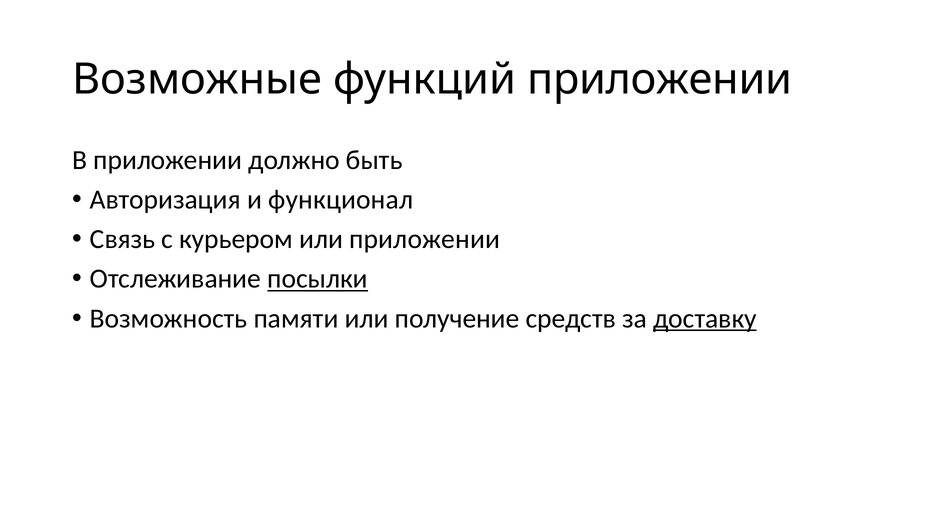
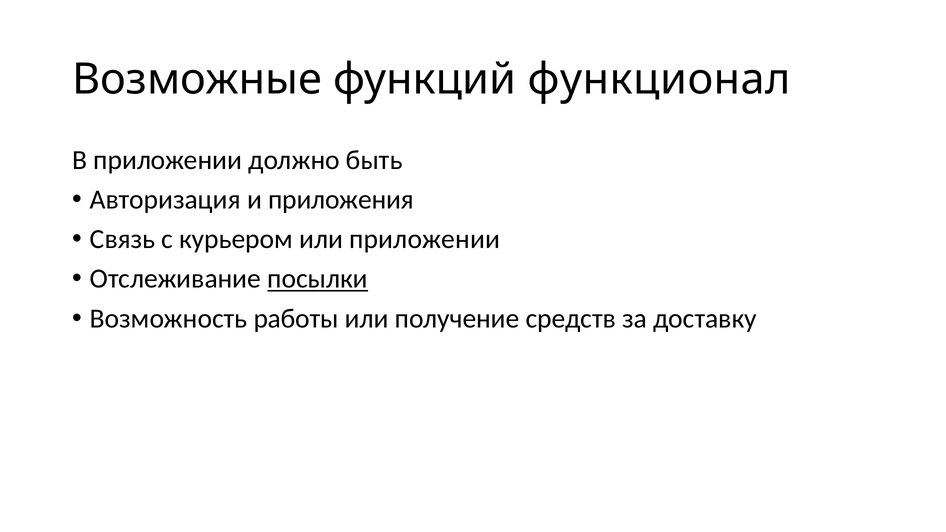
функций приложении: приложении -> функционал
функционал: функционал -> приложения
памяти: памяти -> работы
доставку underline: present -> none
